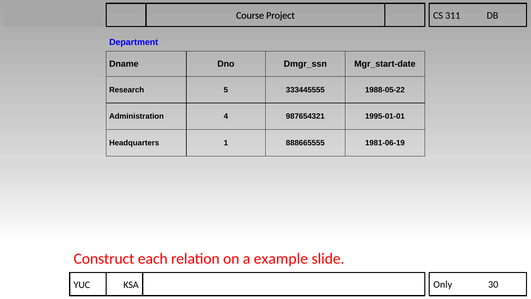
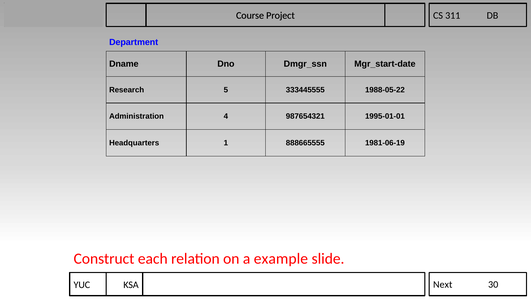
Only: Only -> Next
